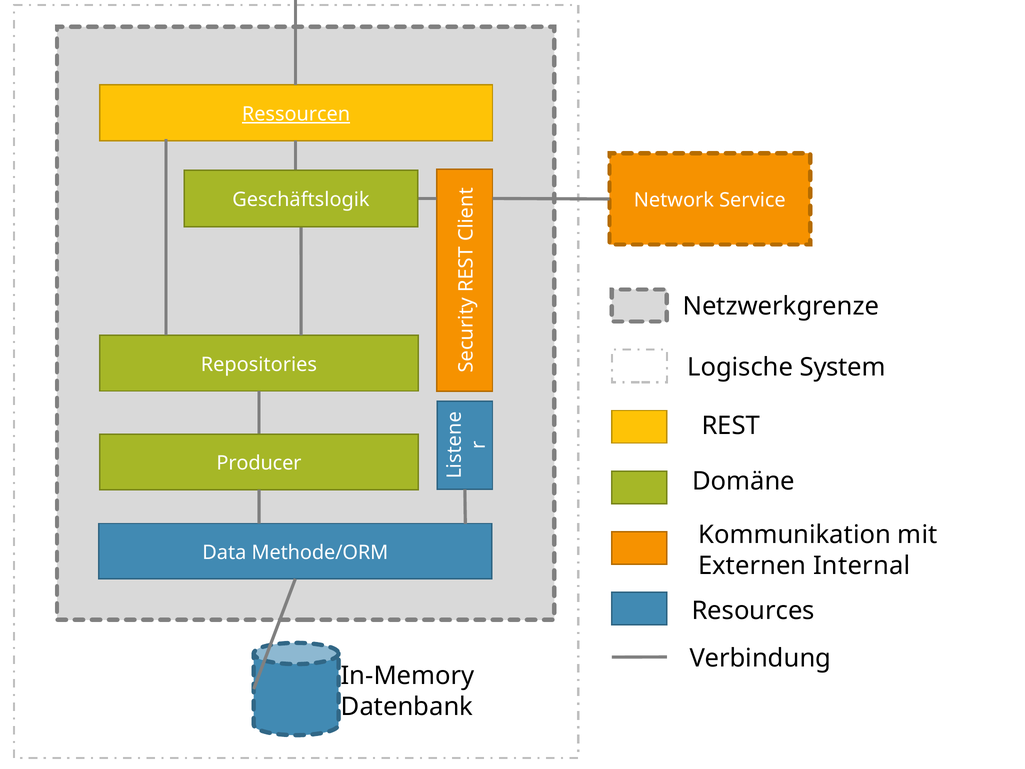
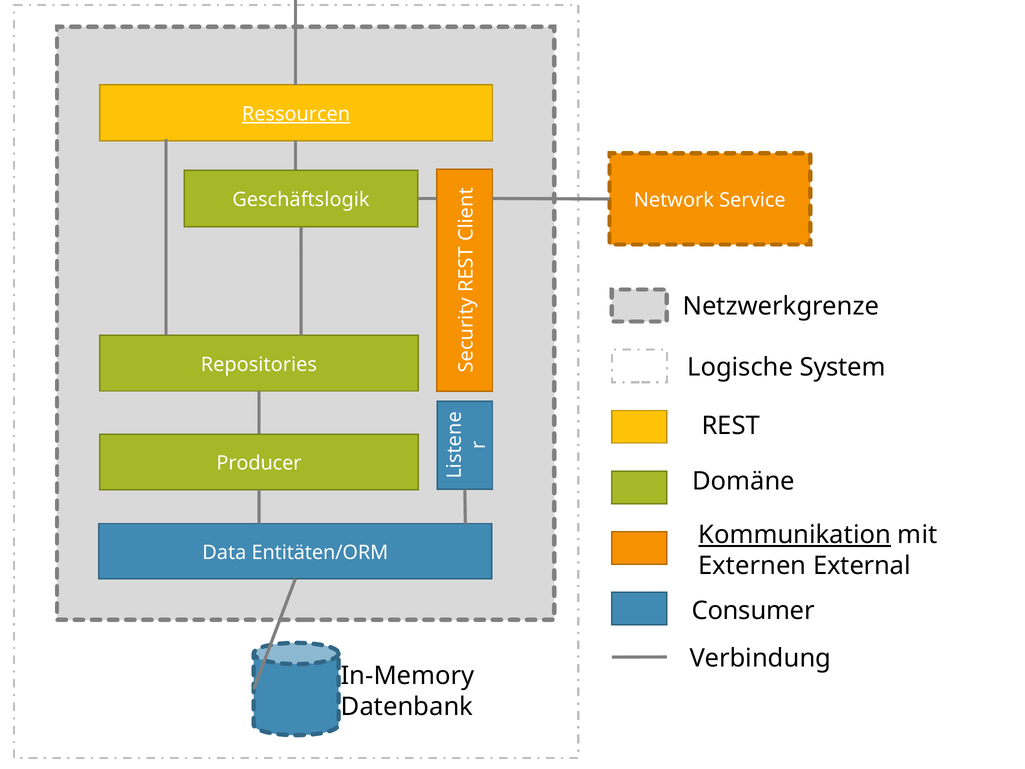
Kommunikation underline: none -> present
Methode/ORM: Methode/ORM -> Entitäten/ORM
Internal: Internal -> External
Resources: Resources -> Consumer
